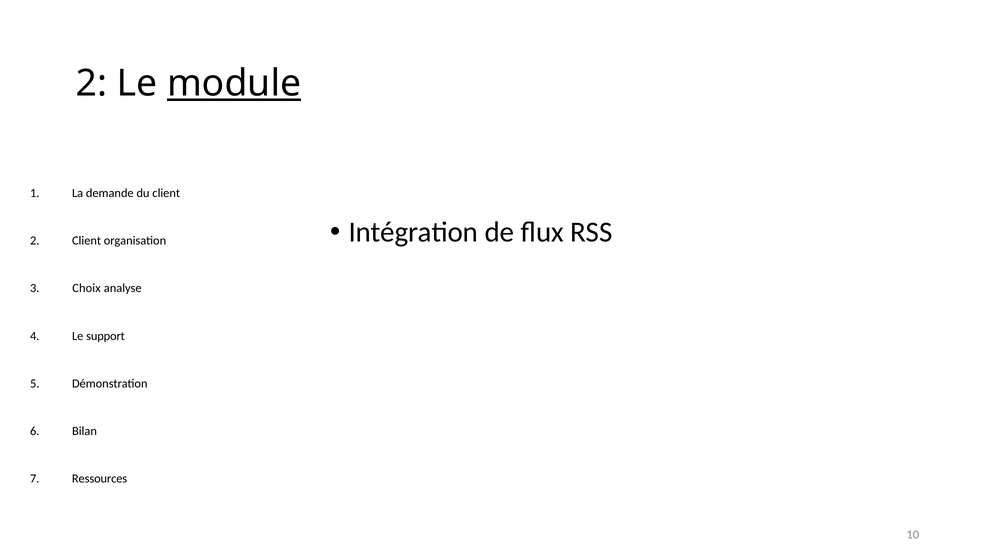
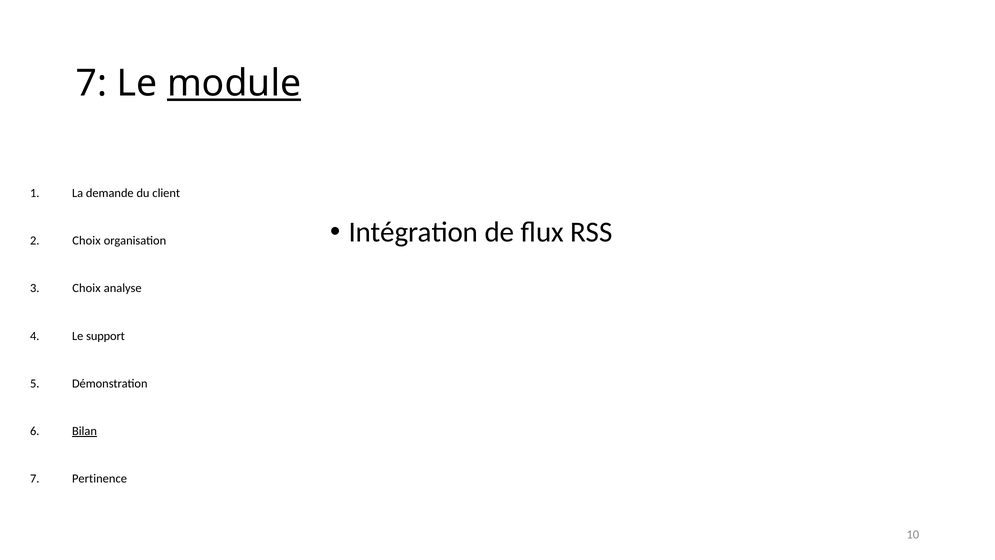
2 at (92, 84): 2 -> 7
Client at (87, 241): Client -> Choix
Bilan underline: none -> present
Ressources: Ressources -> Pertinence
